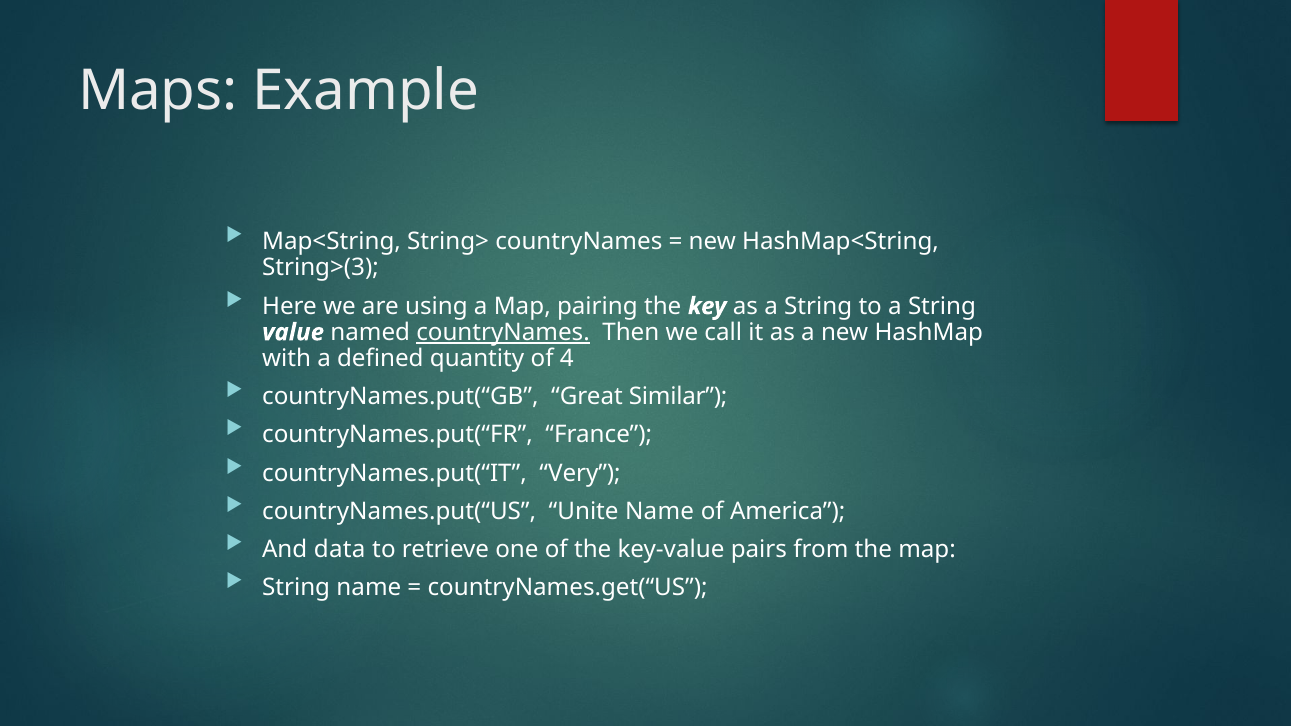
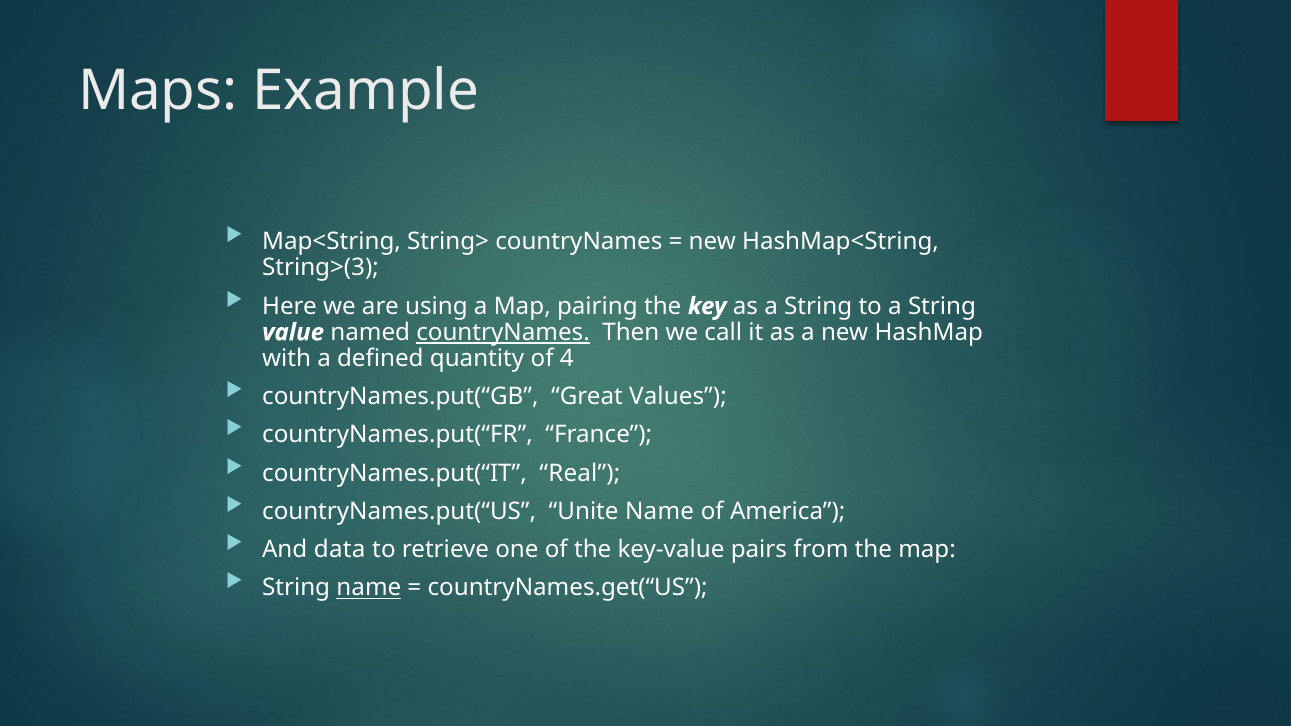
Similar: Similar -> Values
Very: Very -> Real
name at (369, 588) underline: none -> present
